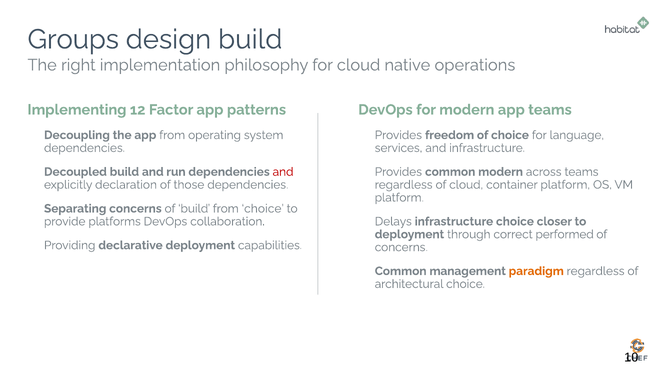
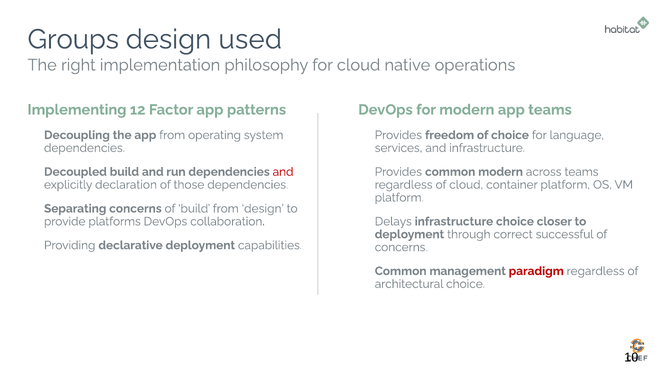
design build: build -> used
from choice: choice -> design
performed: performed -> successful
paradigm colour: orange -> red
